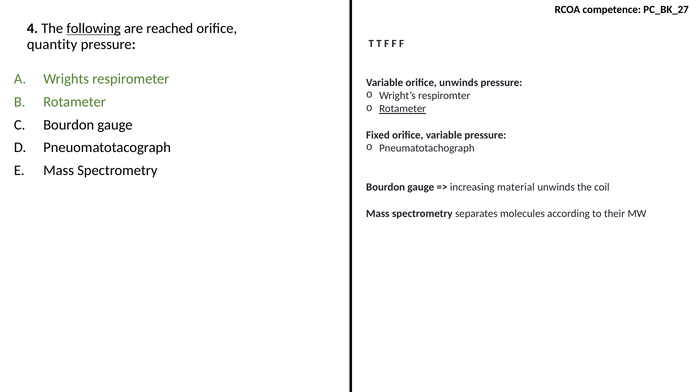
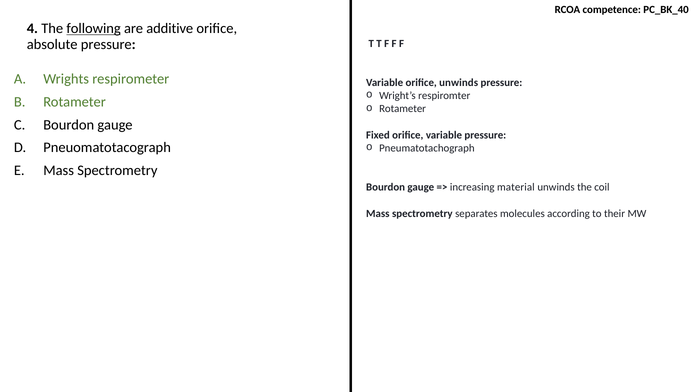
PC_BK_27: PC_BK_27 -> PC_BK_40
reached: reached -> additive
quantity: quantity -> absolute
Rotameter at (403, 109) underline: present -> none
